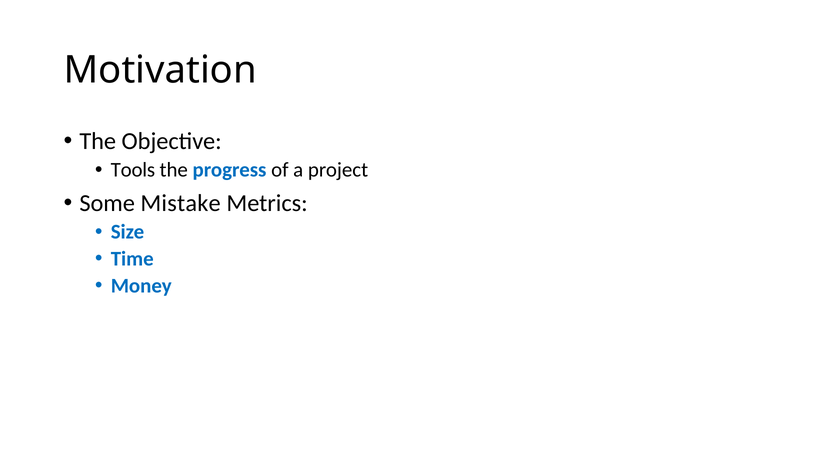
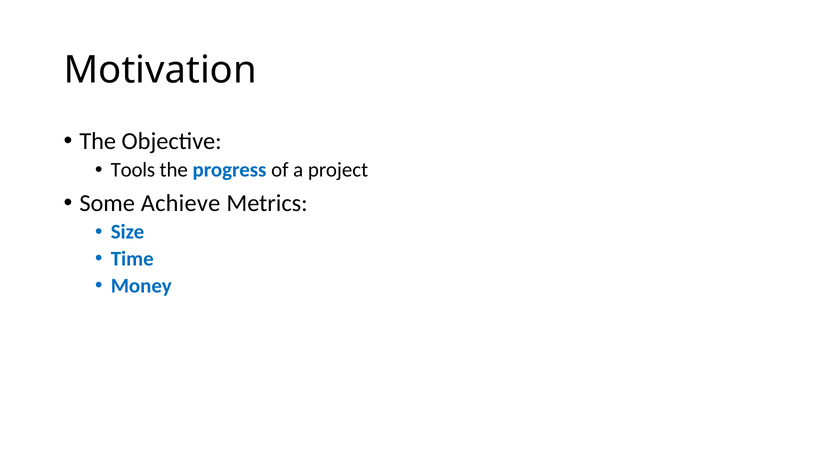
Mistake: Mistake -> Achieve
